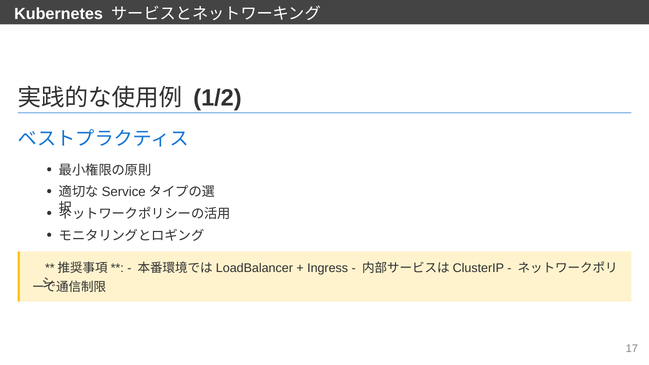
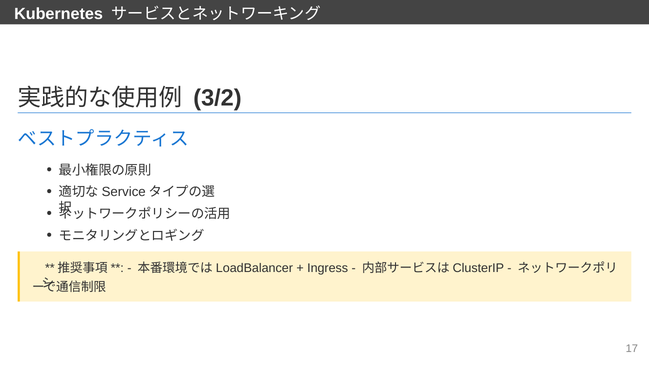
1/2: 1/2 -> 3/2
